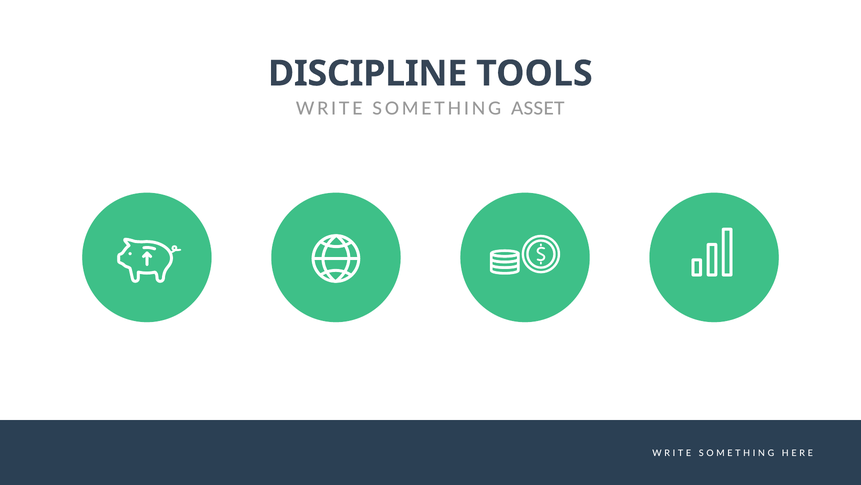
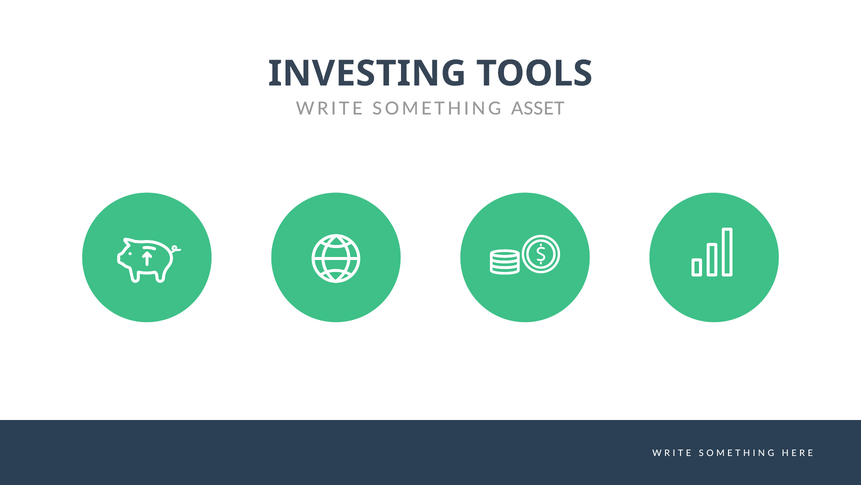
DISCIPLINE: DISCIPLINE -> INVESTING
